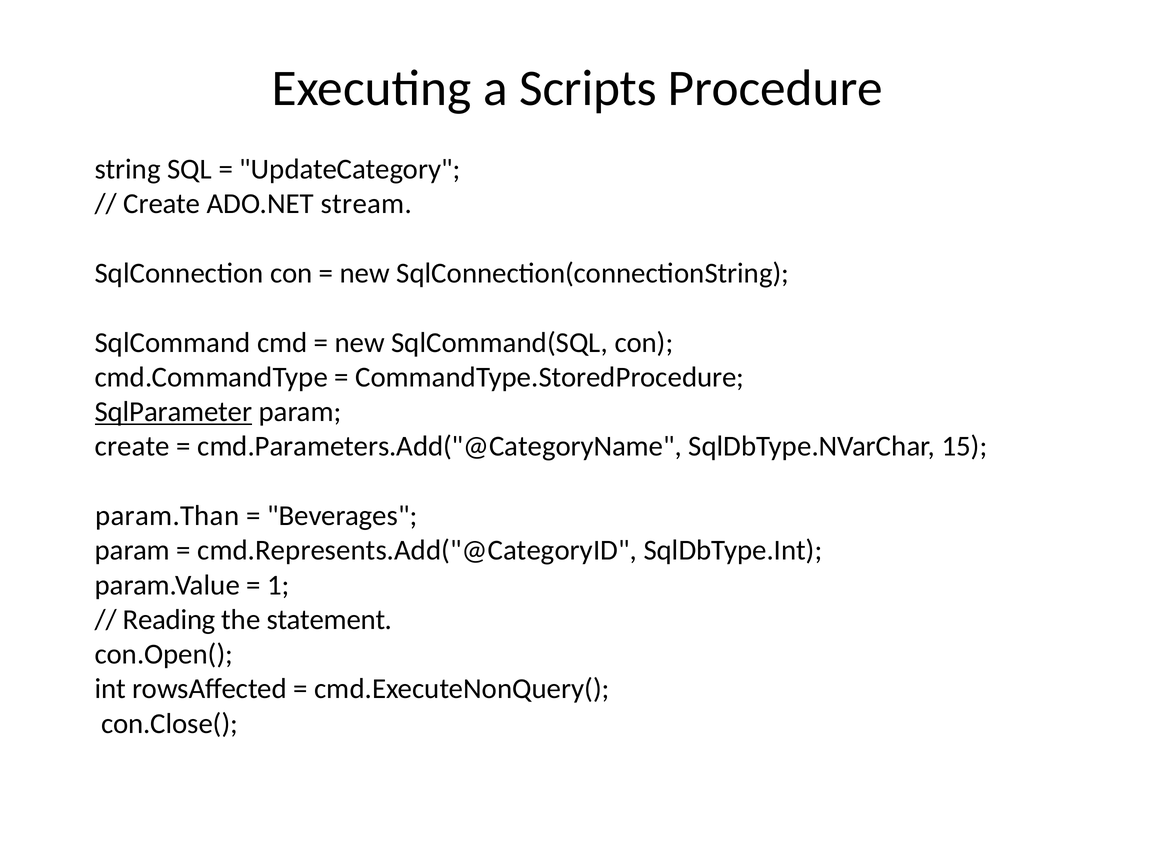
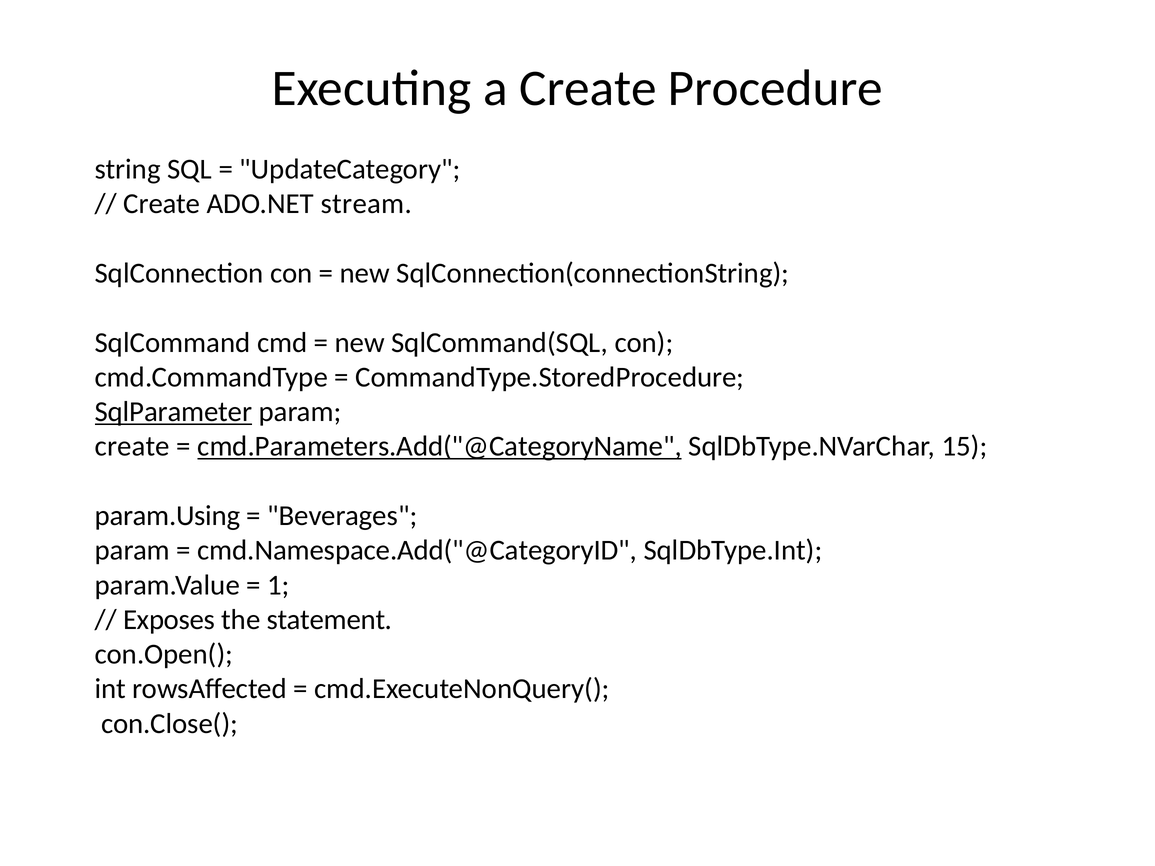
a Scripts: Scripts -> Create
cmd.Parameters.Add("@CategoryName underline: none -> present
param.Than: param.Than -> param.Using
cmd.Represents.Add("@CategoryID: cmd.Represents.Add("@CategoryID -> cmd.Namespace.Add("@CategoryID
Reading: Reading -> Exposes
